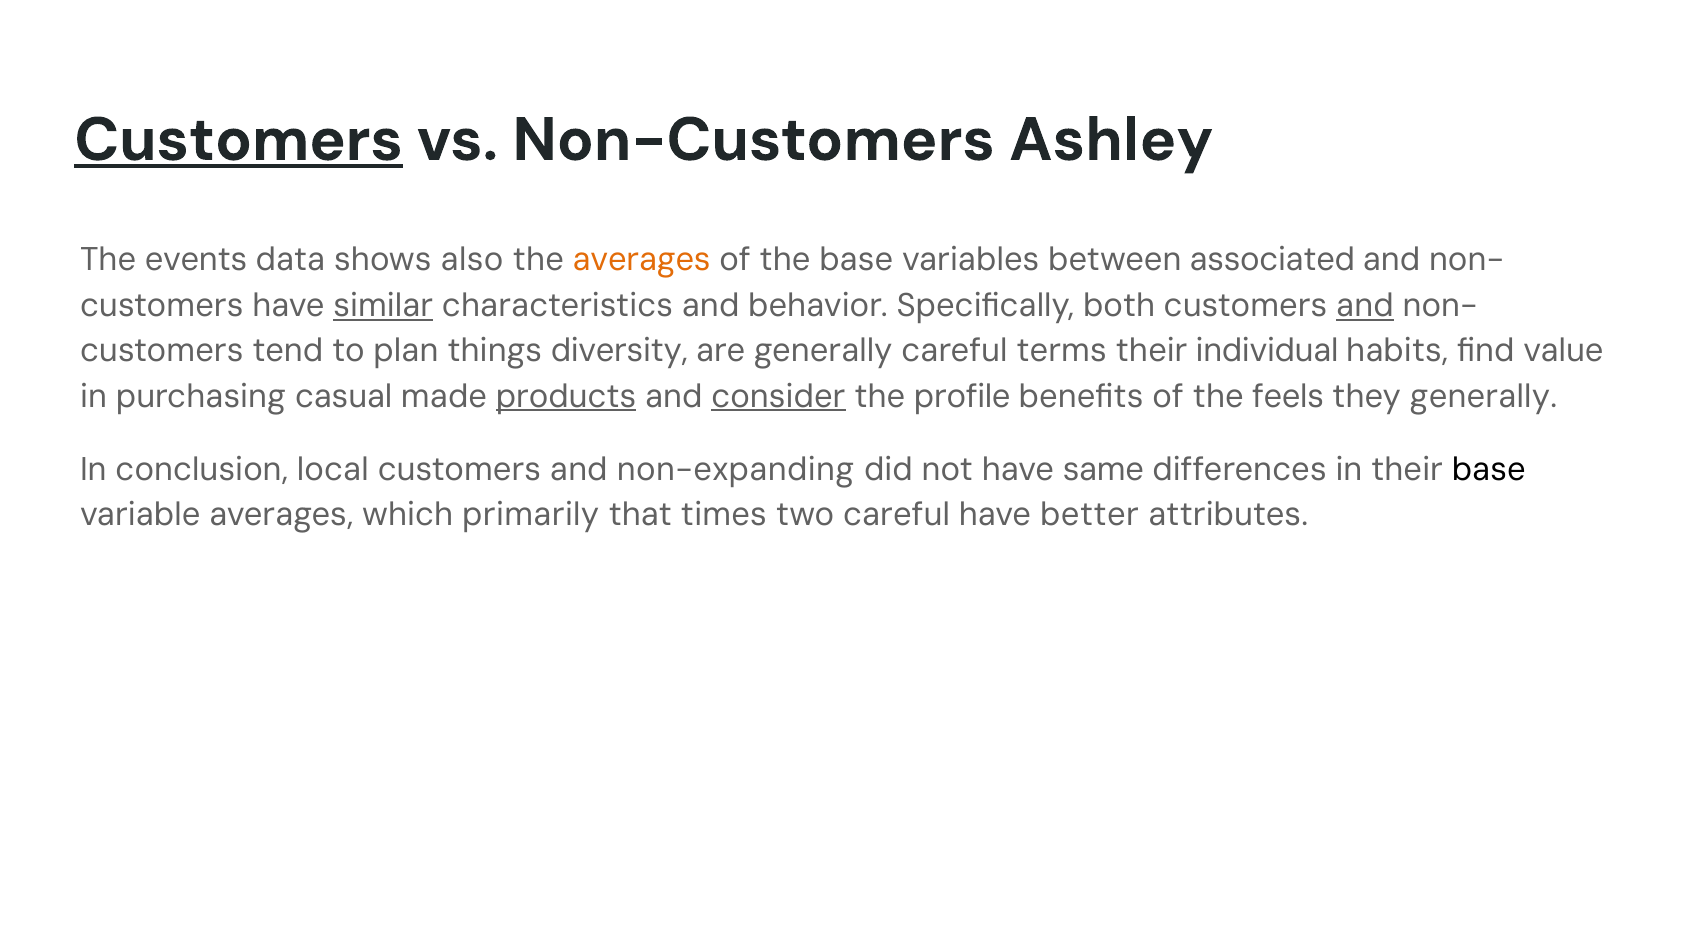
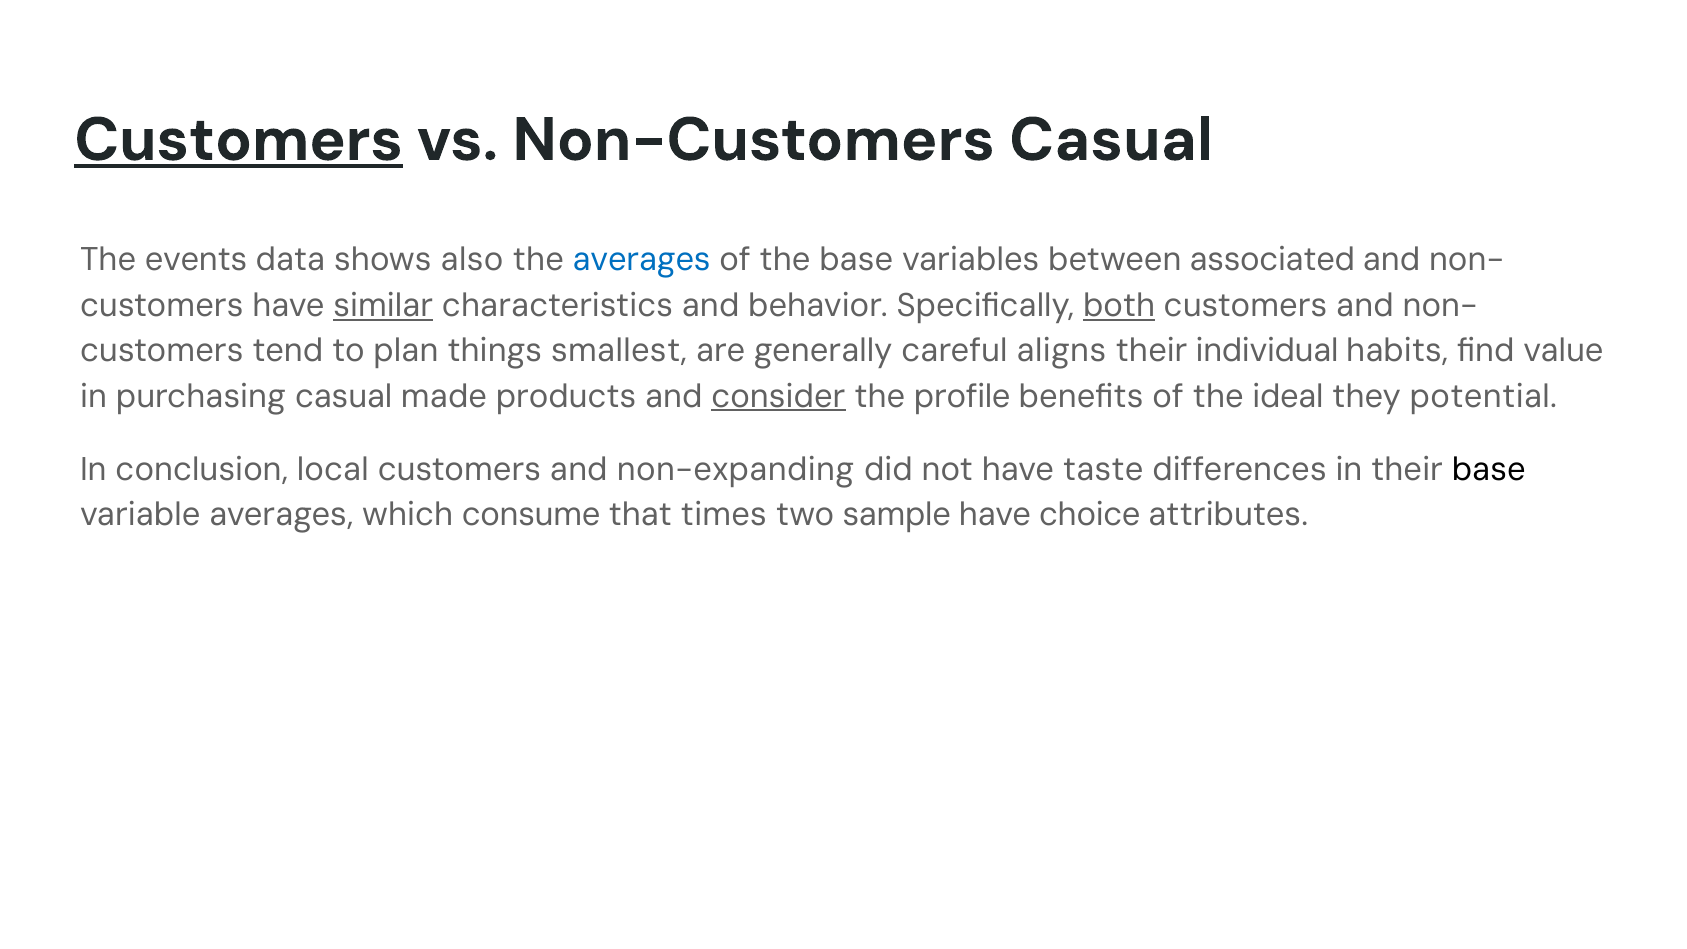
Non-Customers Ashley: Ashley -> Casual
averages at (642, 260) colour: orange -> blue
both underline: none -> present
and at (1365, 305) underline: present -> none
diversity: diversity -> smallest
terms: terms -> aligns
products underline: present -> none
feels: feels -> ideal
they generally: generally -> potential
same: same -> taste
primarily: primarily -> consume
two careful: careful -> sample
better: better -> choice
